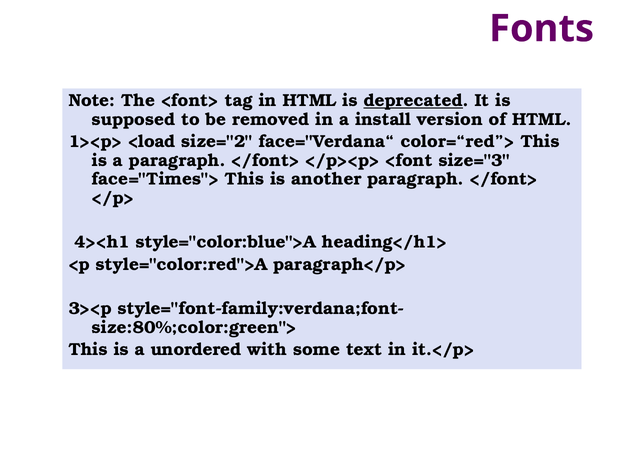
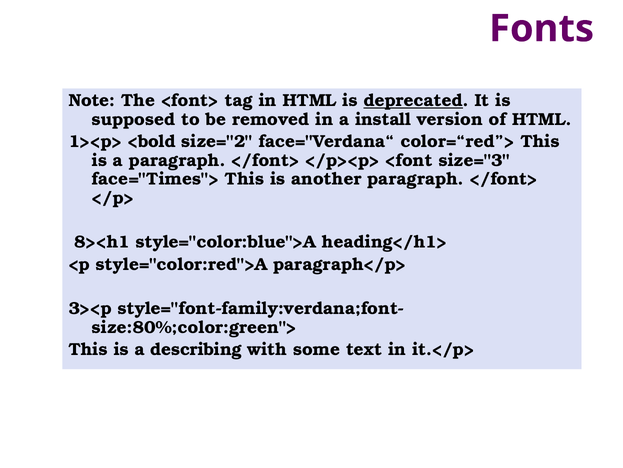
<load: <load -> <bold
4><h1: 4><h1 -> 8><h1
unordered: unordered -> describing
